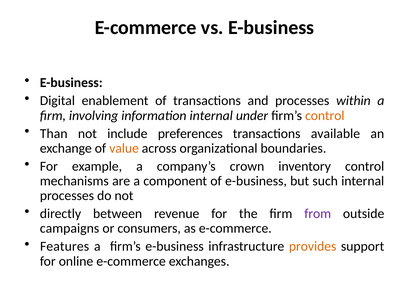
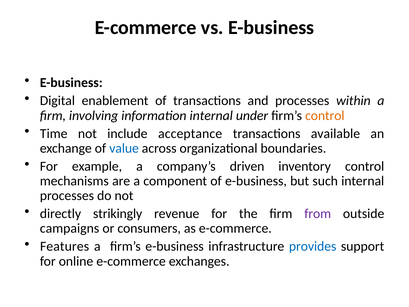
Than: Than -> Time
preferences: preferences -> acceptance
value colour: orange -> blue
crown: crown -> driven
between: between -> strikingly
provides colour: orange -> blue
